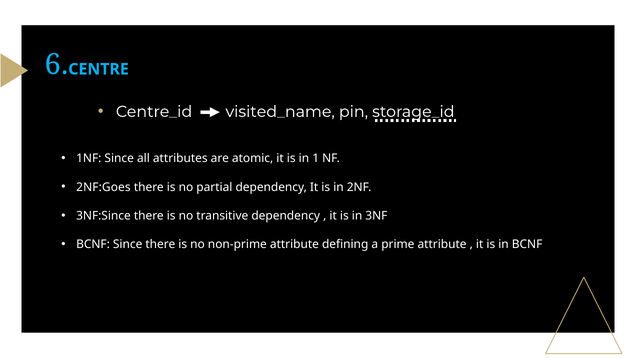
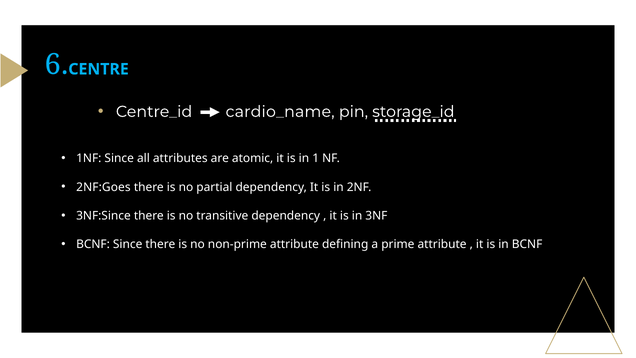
visited_name: visited_name -> cardio_name
